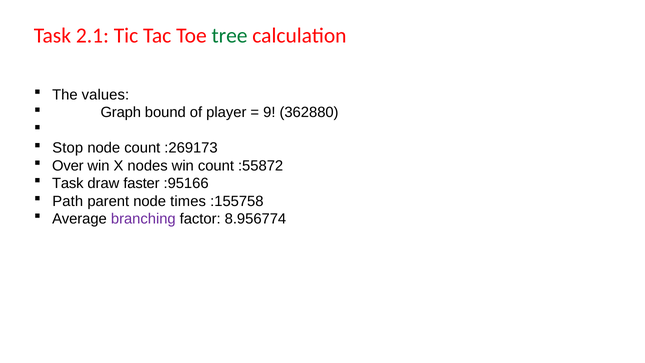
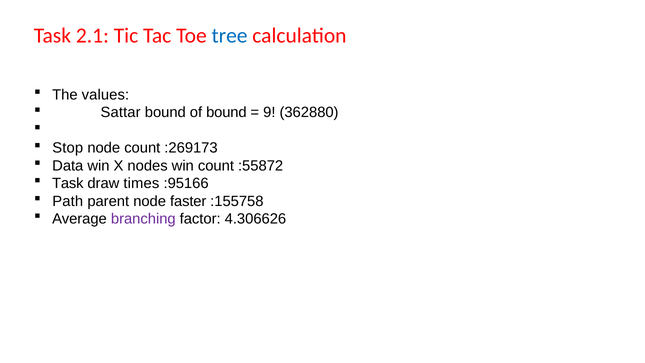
tree colour: green -> blue
Graph: Graph -> Sattar
of player: player -> bound
Over: Over -> Data
faster: faster -> times
times: times -> faster
8.956774: 8.956774 -> 4.306626
